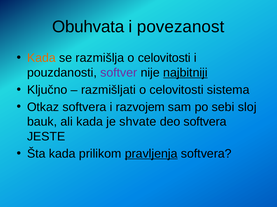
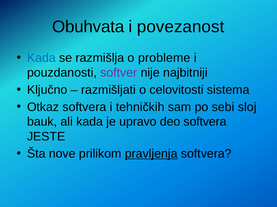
Kada at (41, 58) colour: orange -> blue
razmišlja o celovitosti: celovitosti -> probleme
najbitniji underline: present -> none
razvojem: razvojem -> tehničkih
shvate: shvate -> upravo
Šta kada: kada -> nove
